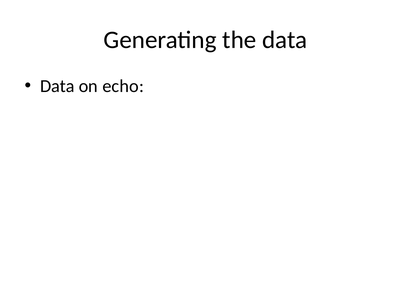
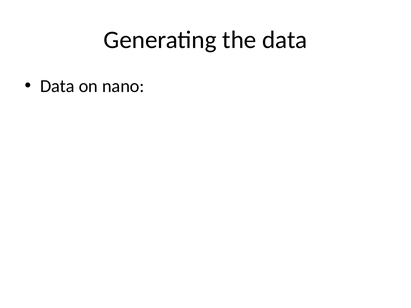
echo: echo -> nano
